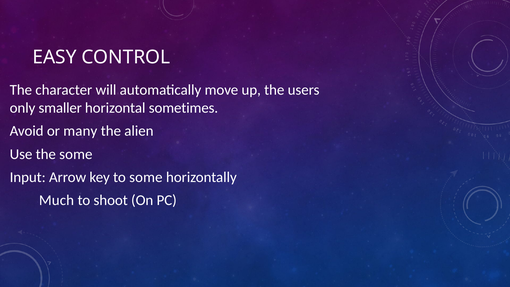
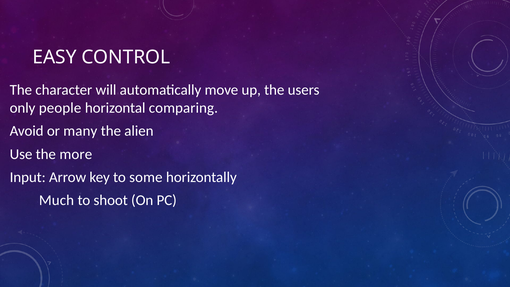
smaller: smaller -> people
sometimes: sometimes -> comparing
the some: some -> more
